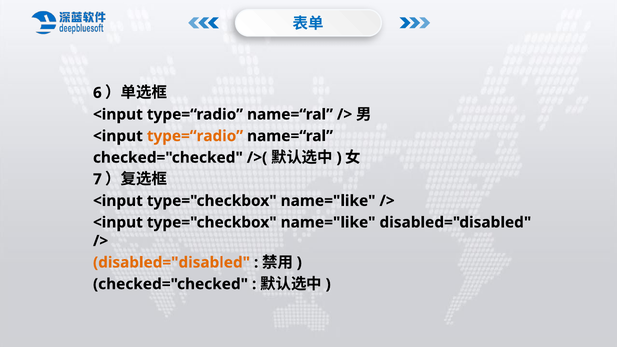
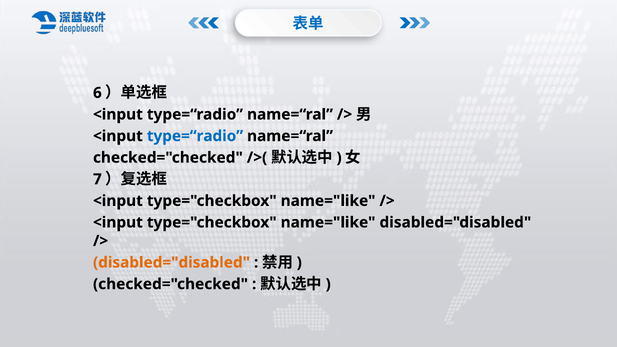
type=“radio at (195, 136) colour: orange -> blue
